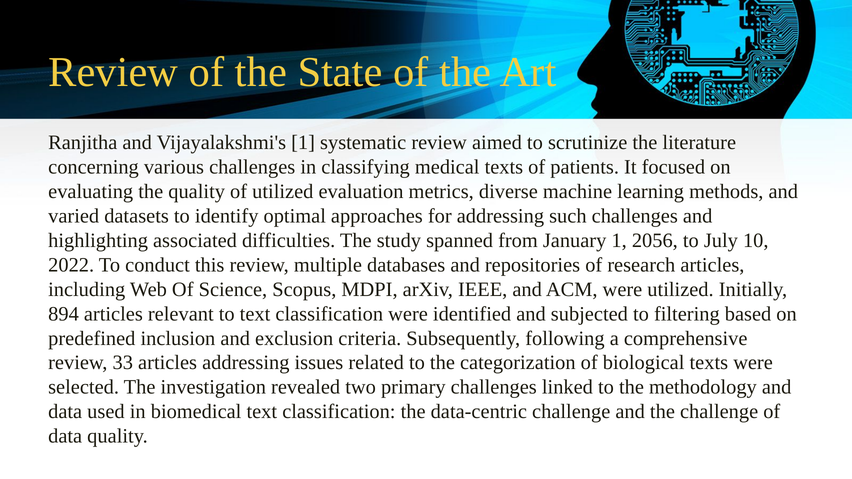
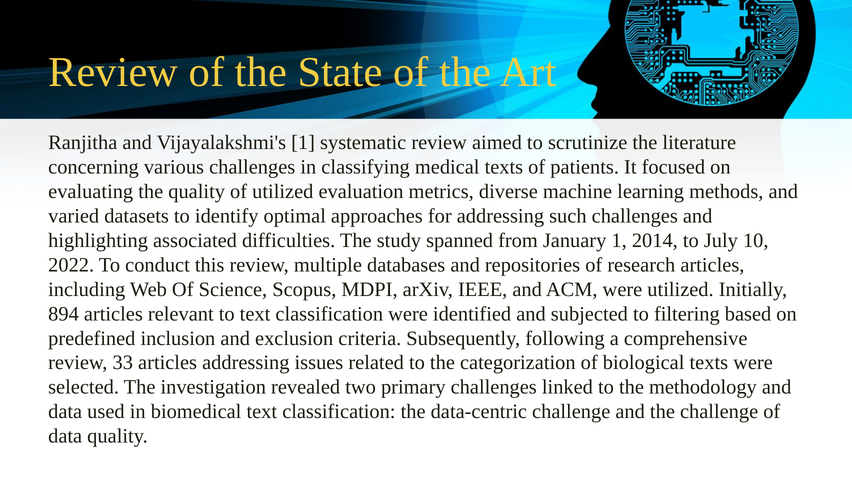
2056: 2056 -> 2014
